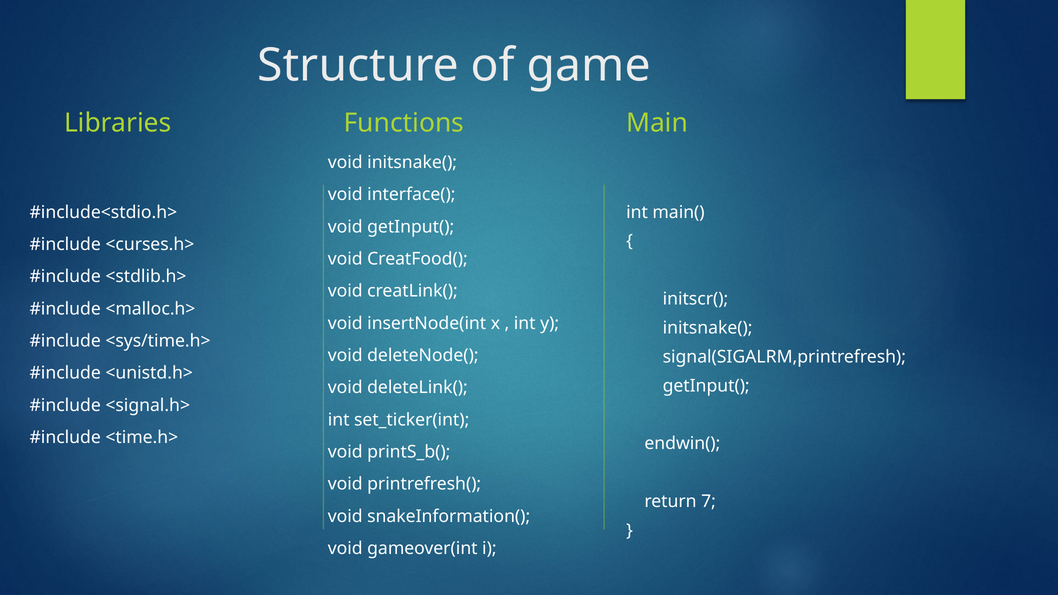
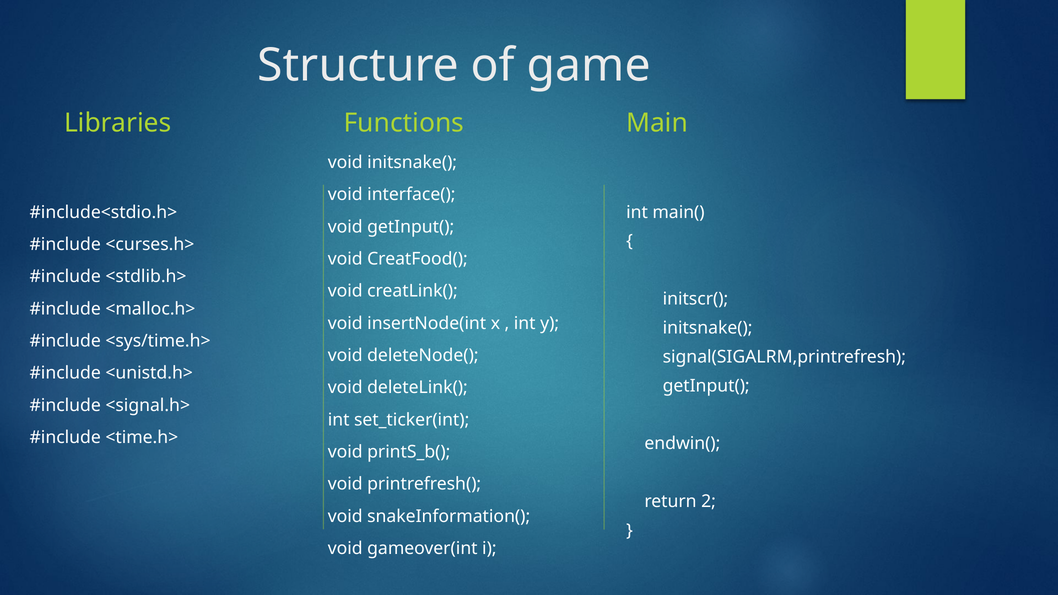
7: 7 -> 2
